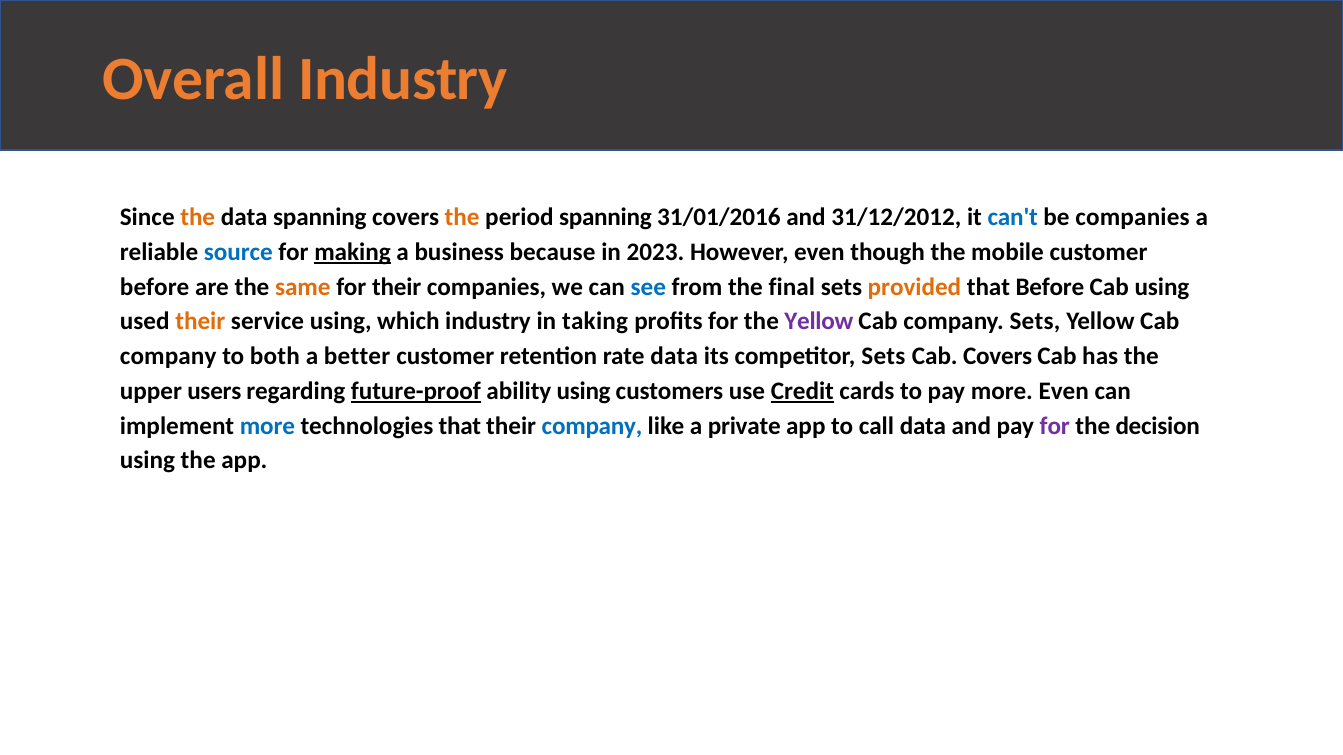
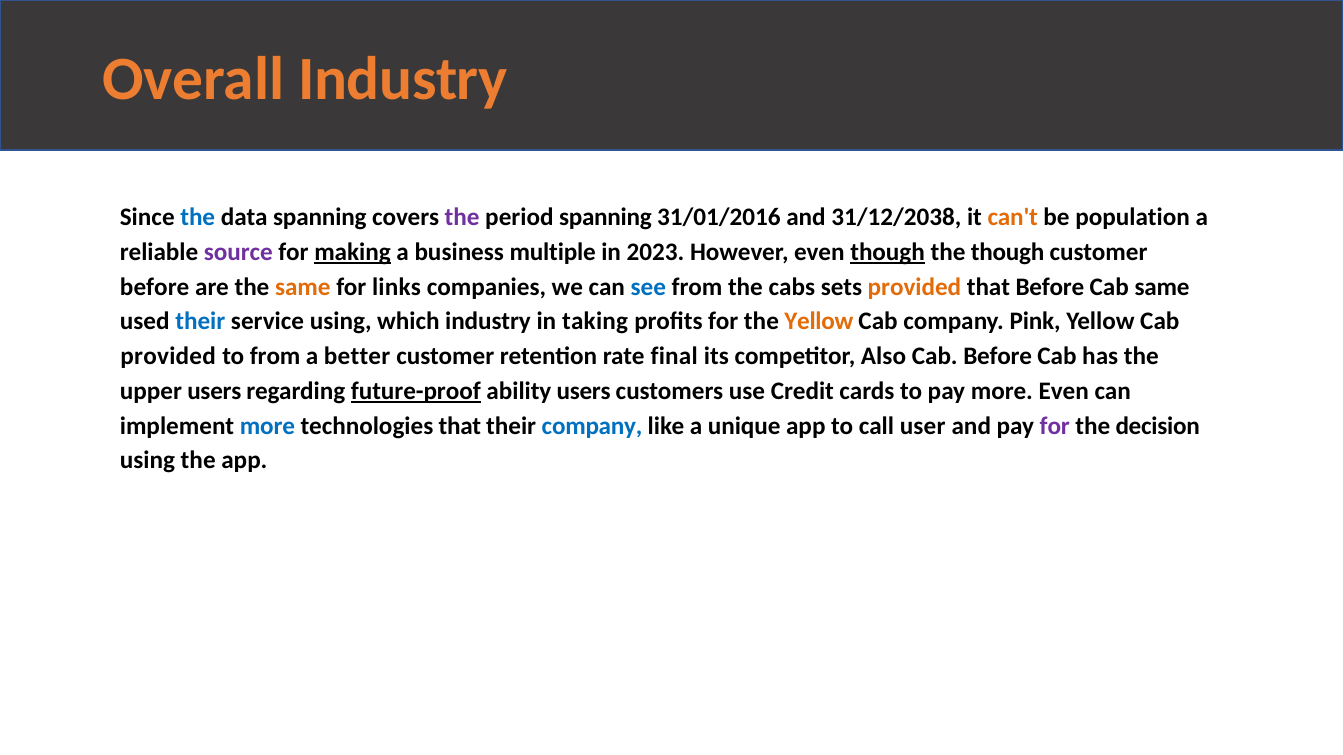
the at (198, 218) colour: orange -> blue
the at (462, 218) colour: orange -> purple
31/12/2012: 31/12/2012 -> 31/12/2038
can't colour: blue -> orange
be companies: companies -> population
source colour: blue -> purple
because: because -> multiple
though at (888, 252) underline: none -> present
the mobile: mobile -> though
for their: their -> links
final: final -> cabs
Cab using: using -> same
their at (200, 322) colour: orange -> blue
Yellow at (819, 322) colour: purple -> orange
company Sets: Sets -> Pink
company at (168, 357): company -> provided
to both: both -> from
rate data: data -> final
competitor Sets: Sets -> Also
Cab Covers: Covers -> Before
ability using: using -> users
Credit underline: present -> none
private: private -> unique
call data: data -> user
